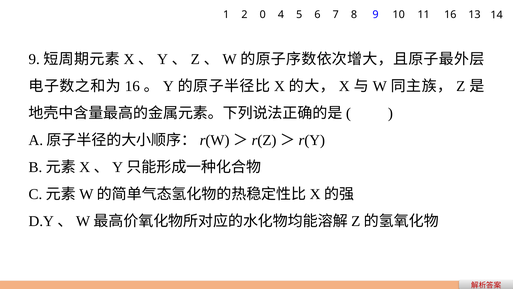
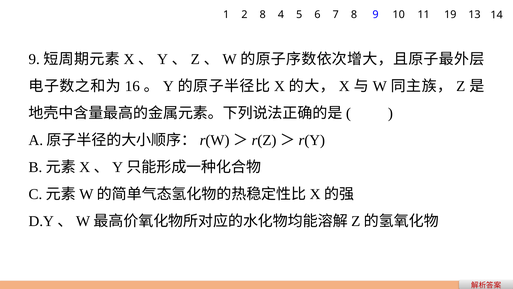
2 0: 0 -> 8
11 16: 16 -> 19
